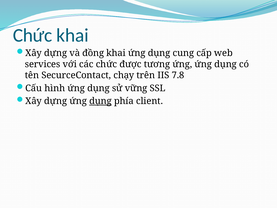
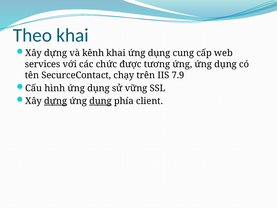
Chức at (33, 35): Chức -> Theo
đồng: đồng -> kênh
7.8: 7.8 -> 7.9
dựng at (56, 101) underline: none -> present
